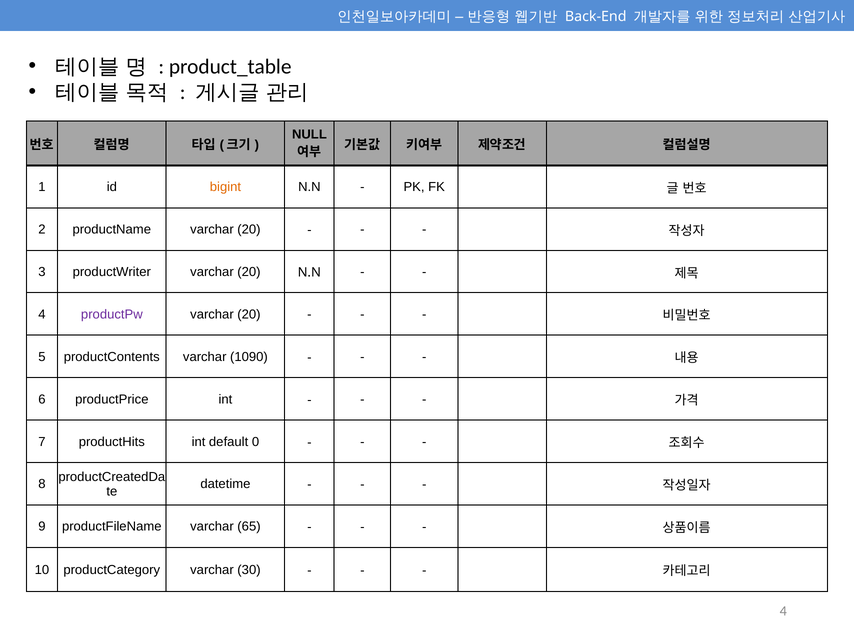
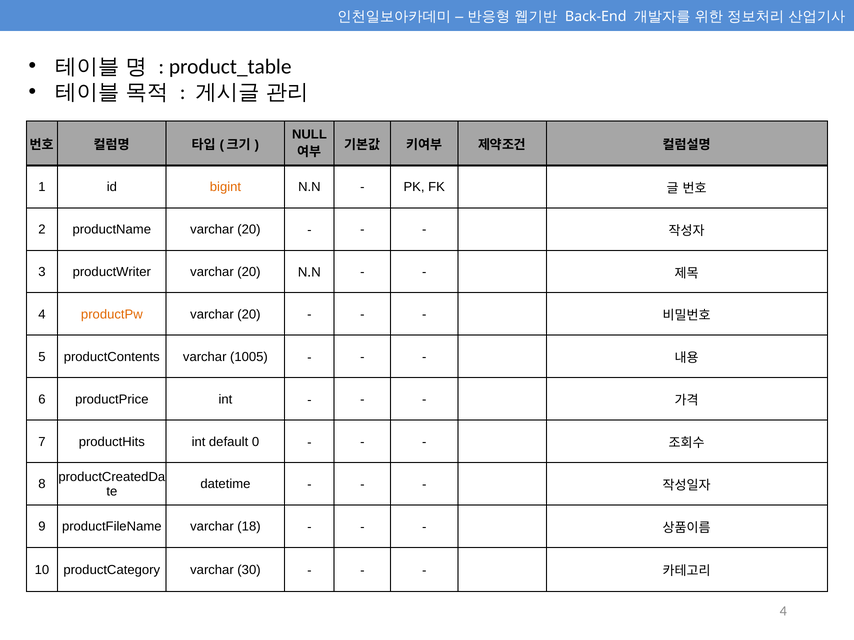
productPw colour: purple -> orange
1090: 1090 -> 1005
65: 65 -> 18
